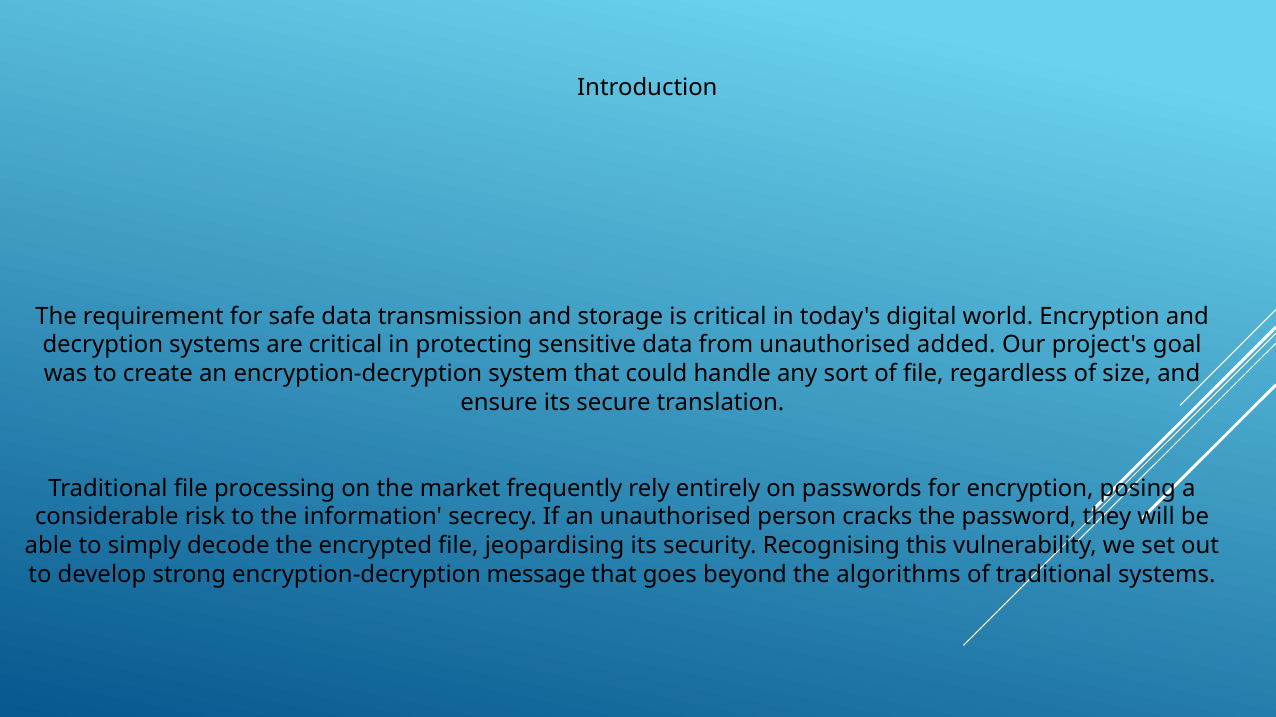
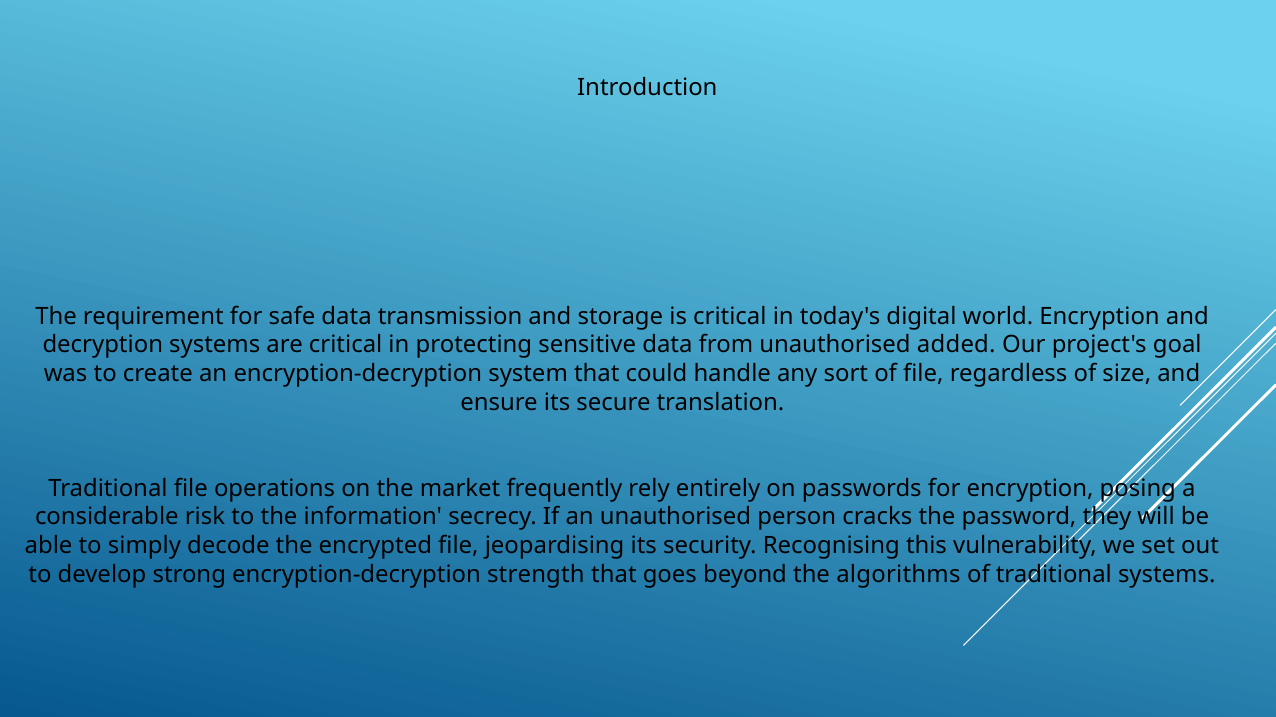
processing: processing -> operations
message: message -> strength
